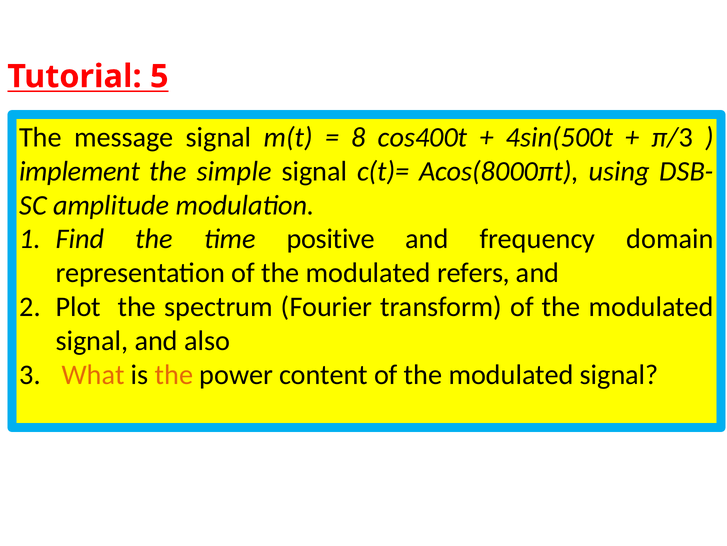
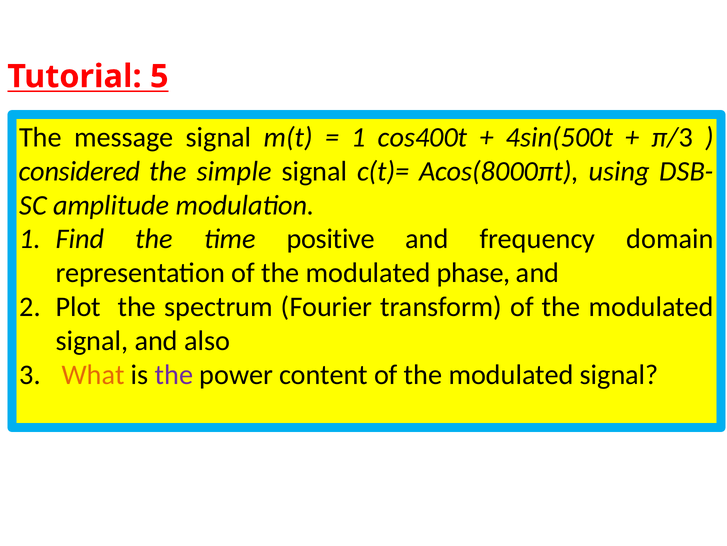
8 at (359, 137): 8 -> 1
implement: implement -> considered
refers: refers -> phase
the at (174, 375) colour: orange -> purple
